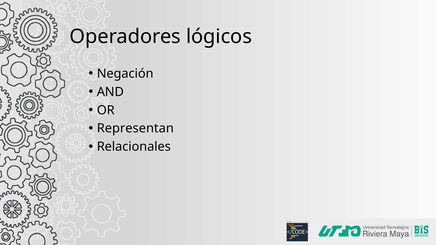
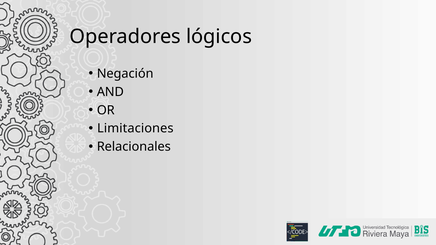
Representan: Representan -> Limitaciones
